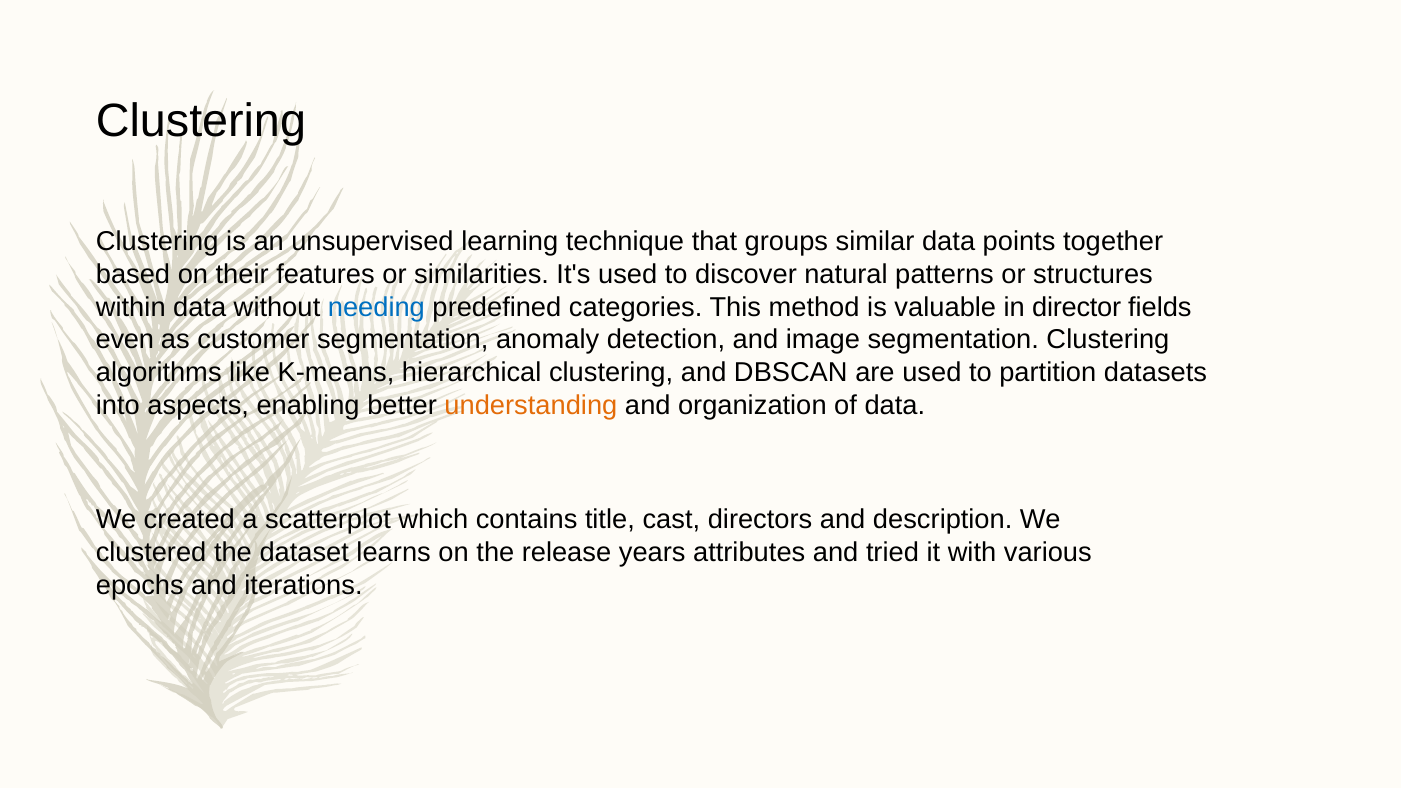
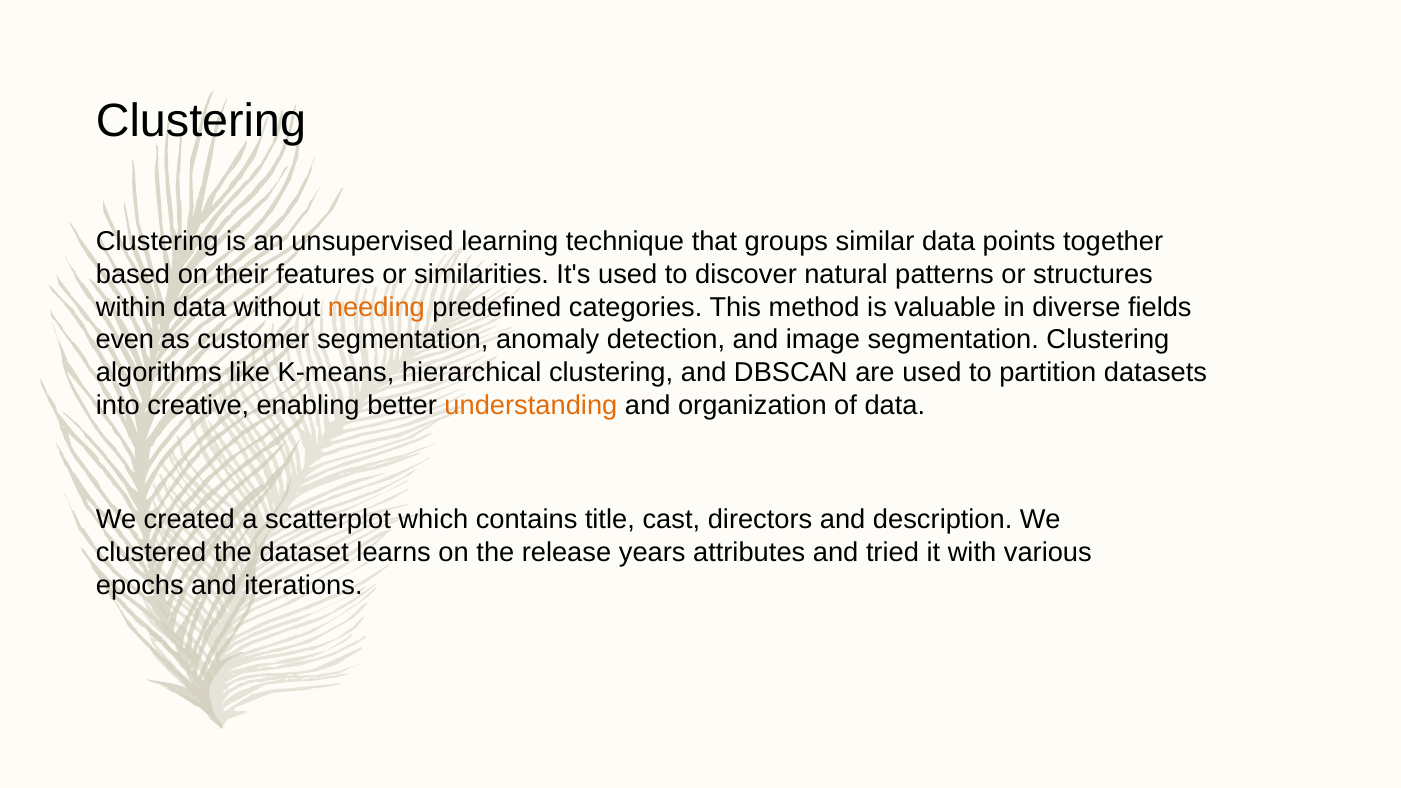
needing colour: blue -> orange
director: director -> diverse
aspects: aspects -> creative
